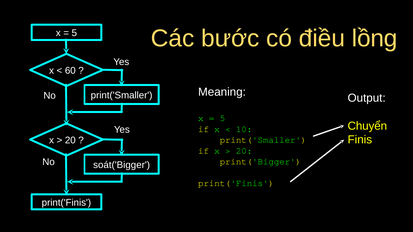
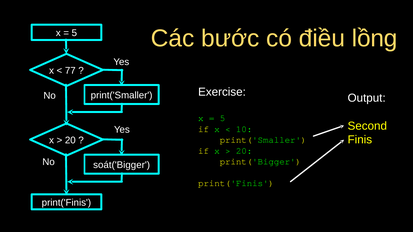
60: 60 -> 77
Meaning: Meaning -> Exercise
Chuyển: Chuyển -> Second
